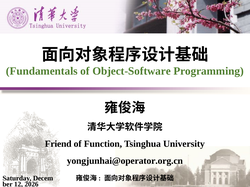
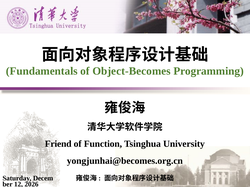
Object-Software: Object-Software -> Object-Becomes
yongjunhai@operator.org.cn: yongjunhai@operator.org.cn -> yongjunhai@becomes.org.cn
